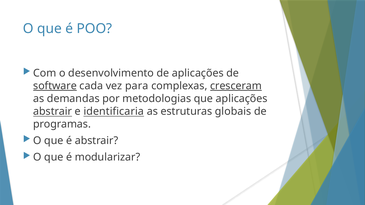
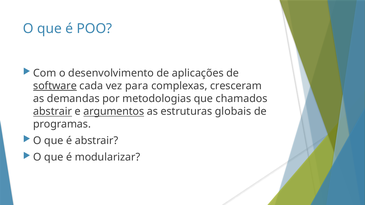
cresceram underline: present -> none
que aplicações: aplicações -> chamados
identificaria: identificaria -> argumentos
